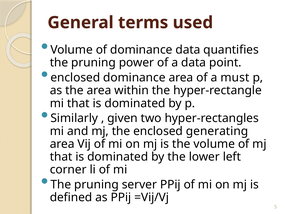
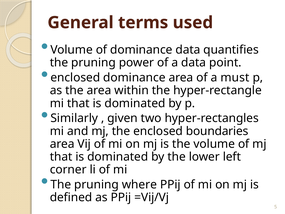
generating: generating -> boundaries
server: server -> where
